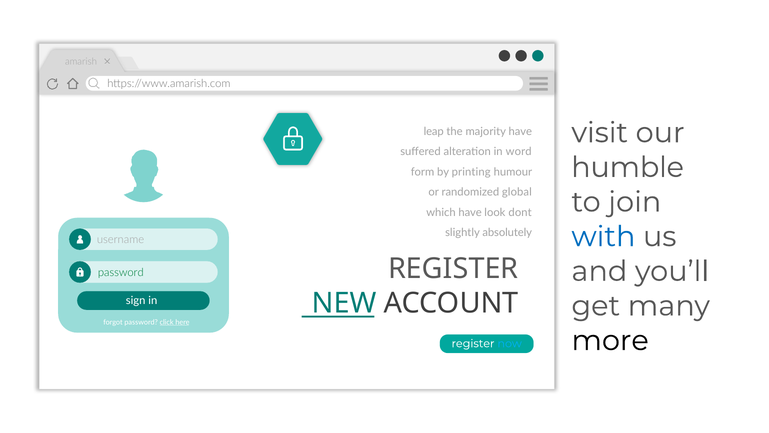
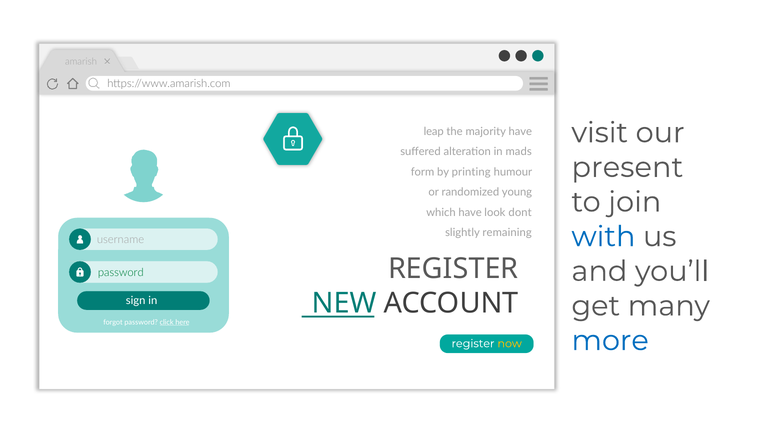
word: word -> mads
humble: humble -> present
global: global -> young
absolutely: absolutely -> remaining
more colour: black -> blue
now colour: light blue -> yellow
